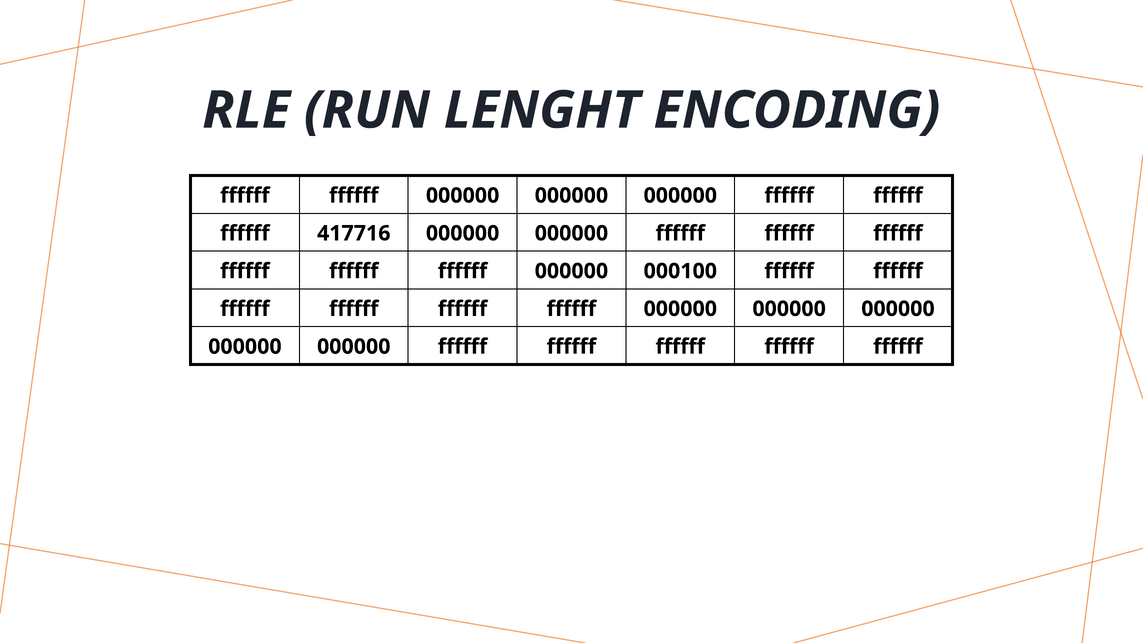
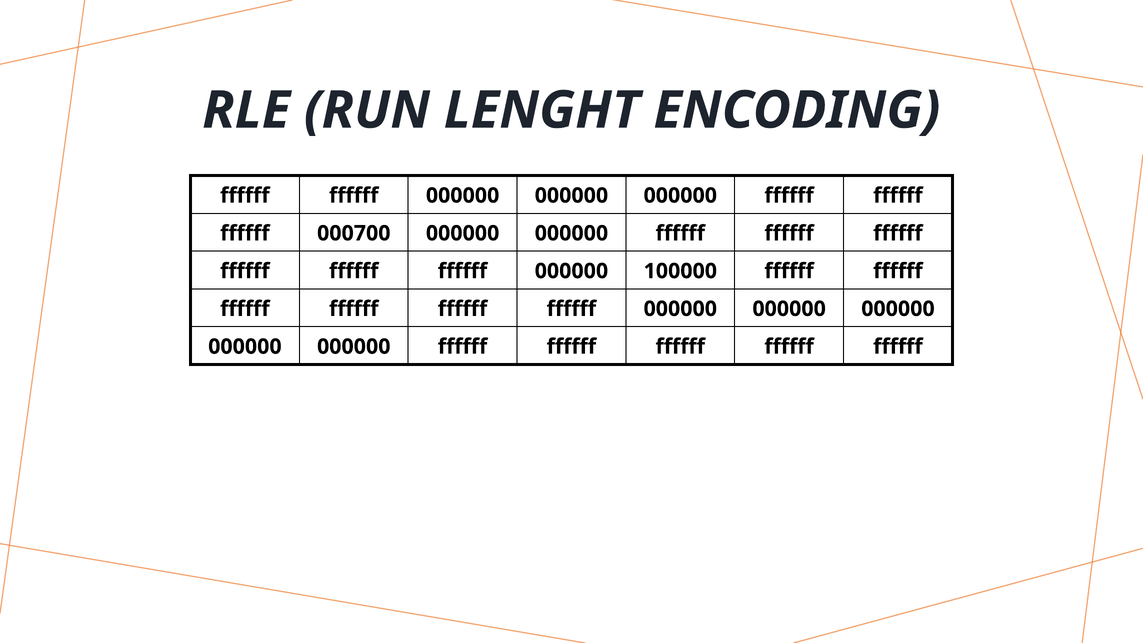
417716: 417716 -> 000700
000100: 000100 -> 100000
